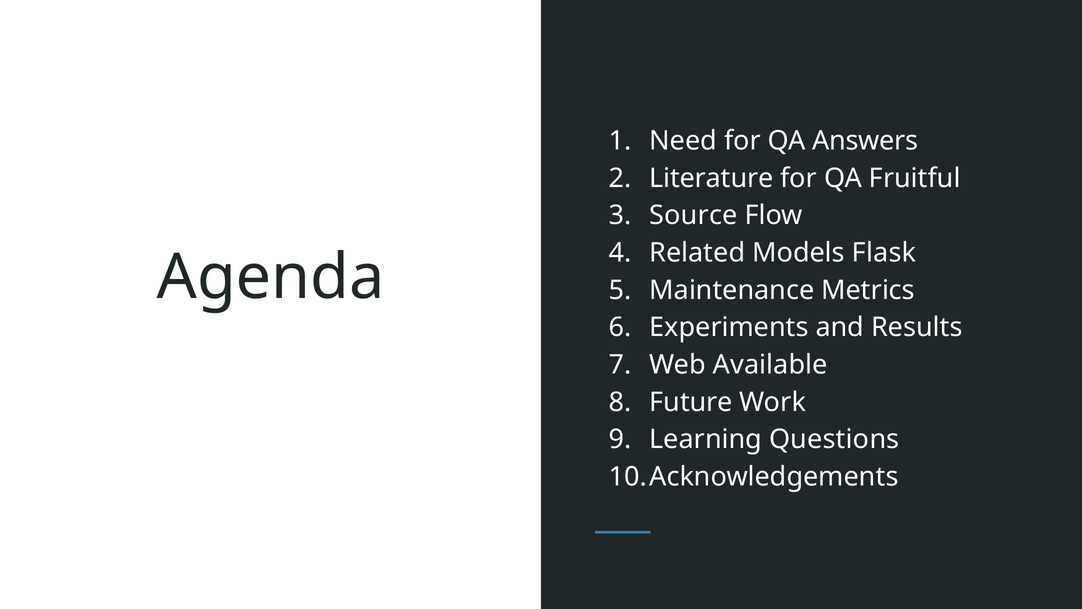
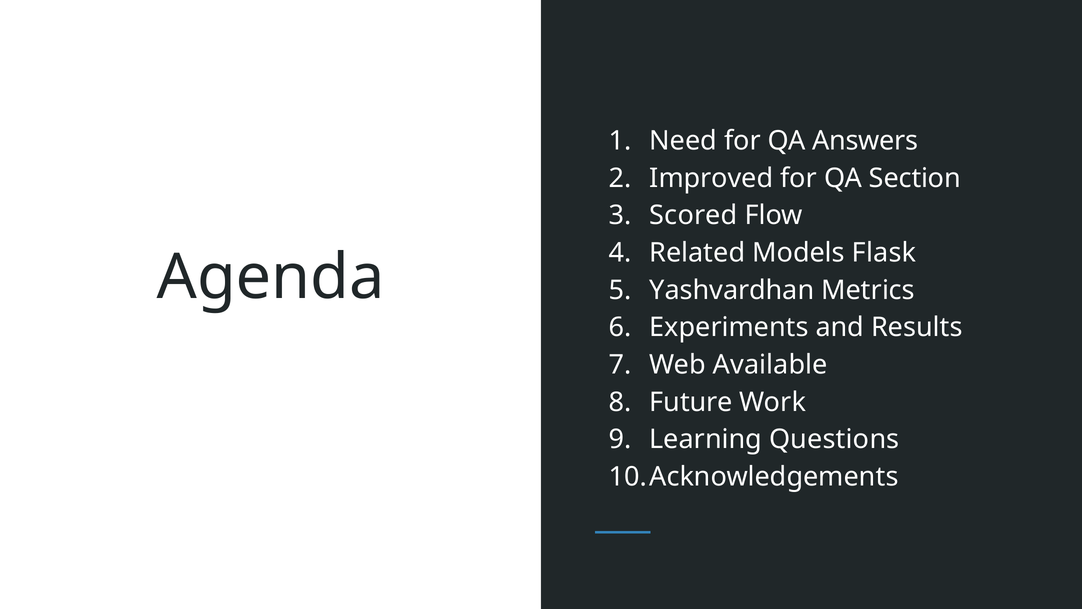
Literature: Literature -> Improved
Fruitful: Fruitful -> Section
Source: Source -> Scored
Maintenance: Maintenance -> Yashvardhan
